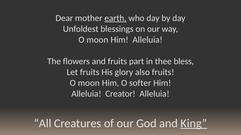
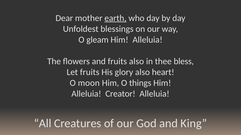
moon at (97, 40): moon -> gleam
fruits part: part -> also
also fruits: fruits -> heart
softer: softer -> things
King underline: present -> none
